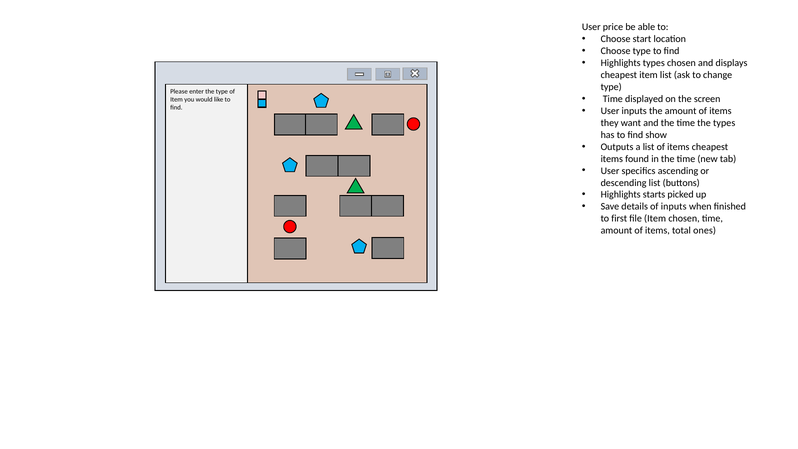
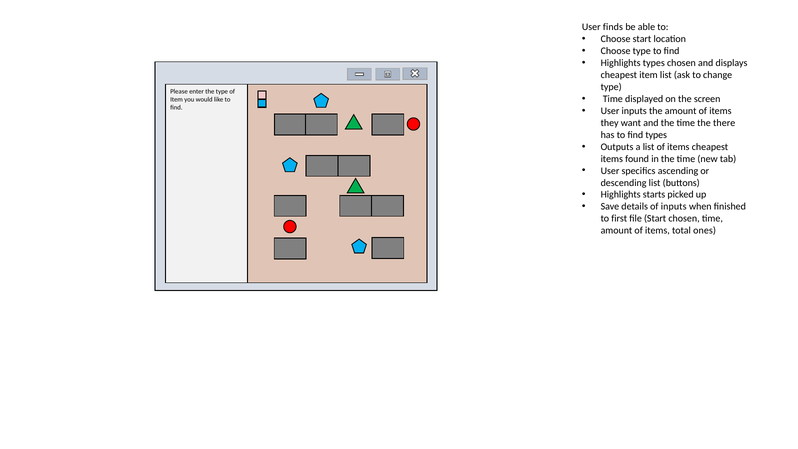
price: price -> finds
the types: types -> there
find show: show -> types
file Item: Item -> Start
